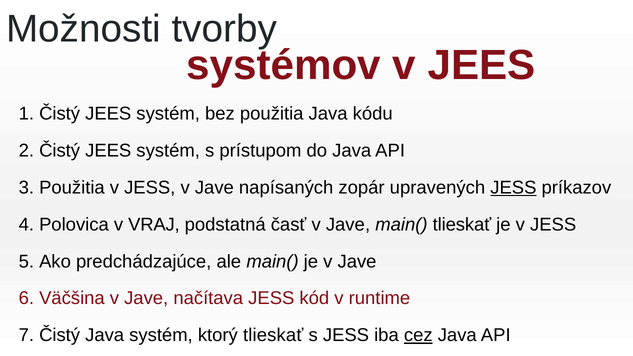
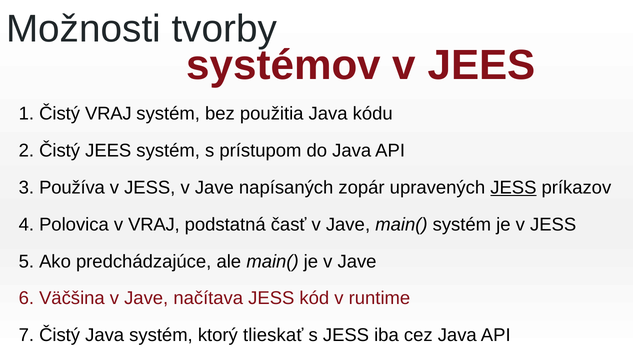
1 Čistý JEES: JEES -> VRAJ
3 Použitia: Použitia -> Používa
main( tlieskať: tlieskať -> systém
cez underline: present -> none
